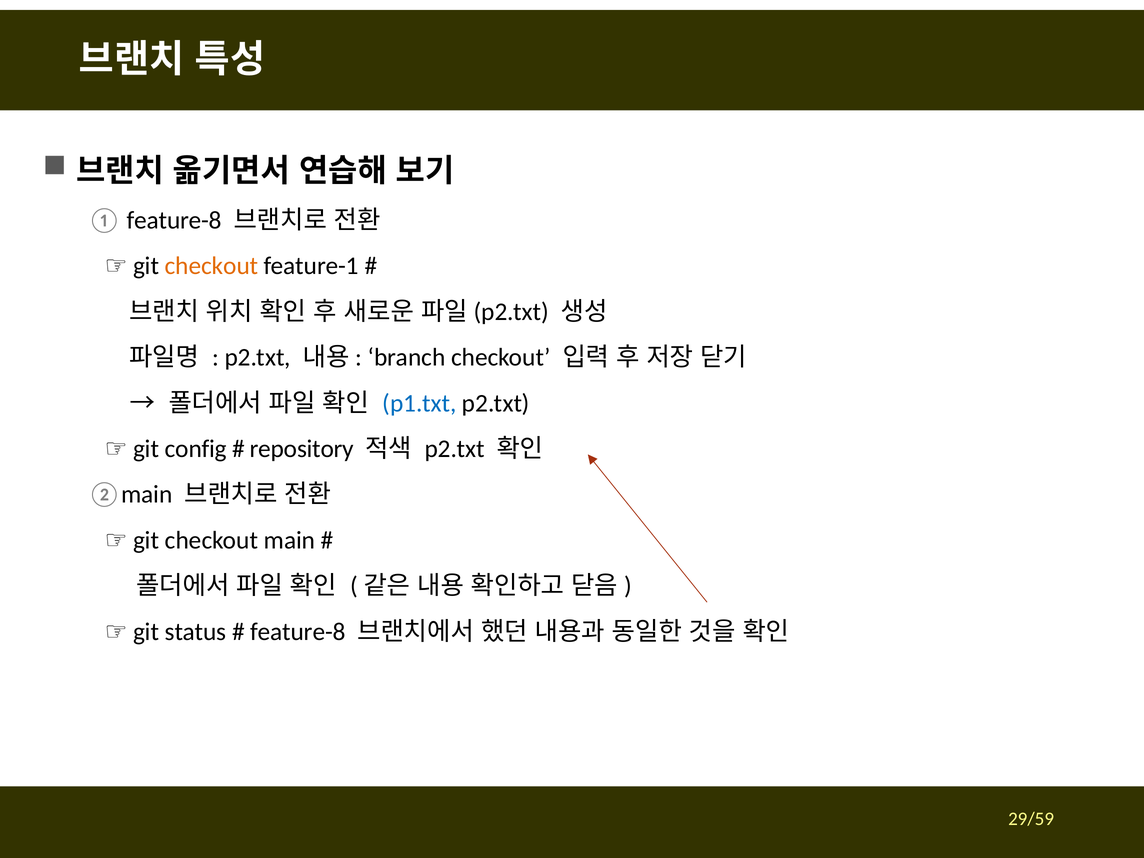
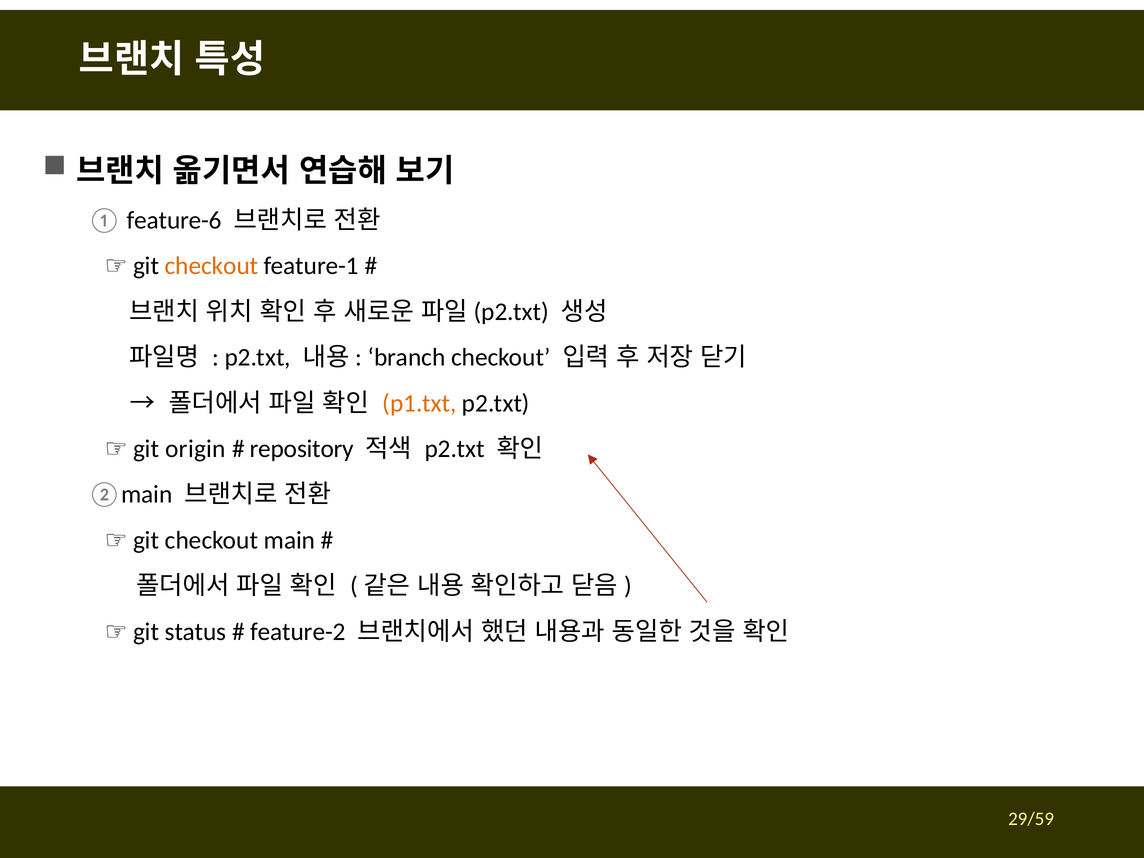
feature-8 at (174, 220): feature-8 -> feature-6
p1.txt colour: blue -> orange
config: config -> origin
feature-8 at (298, 632): feature-8 -> feature-2
